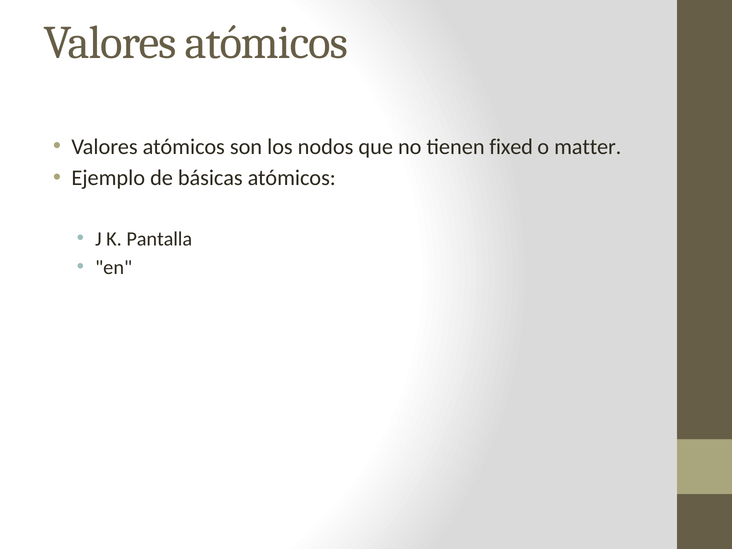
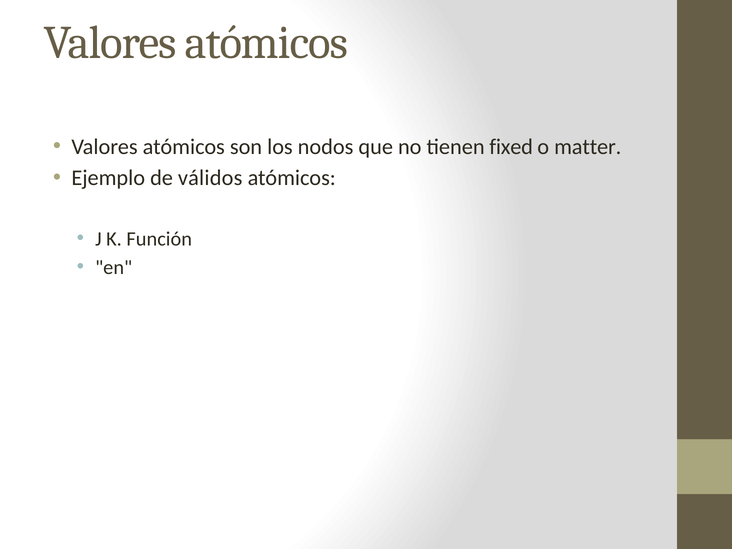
básicas: básicas -> válidos
Pantalla: Pantalla -> Función
